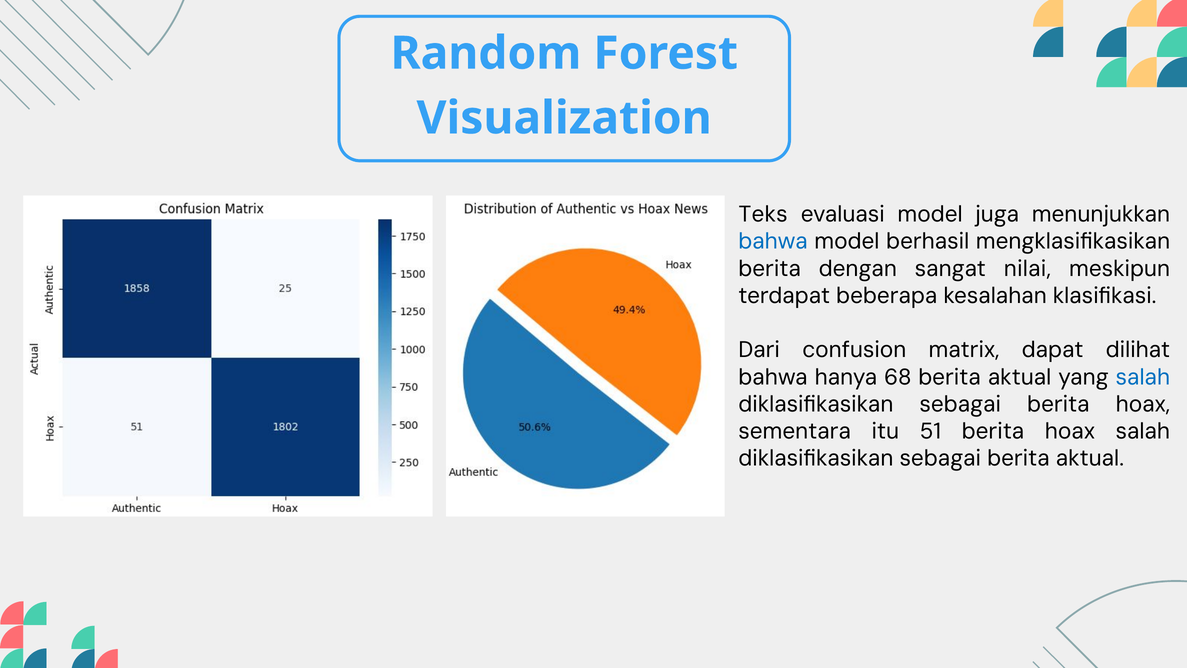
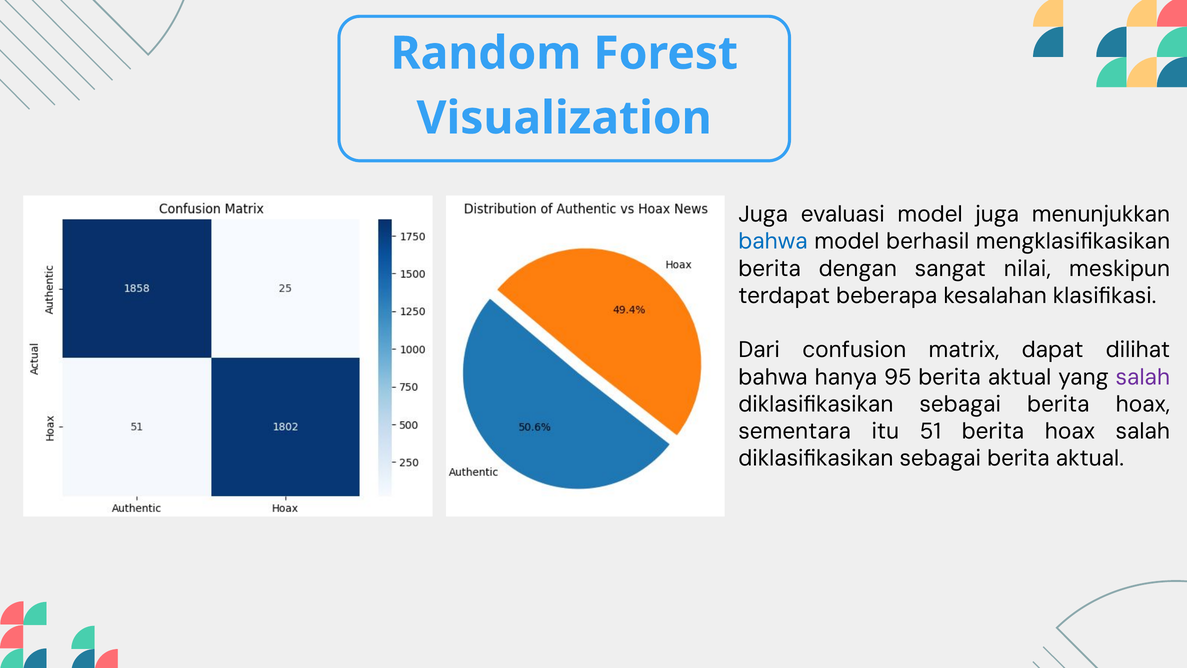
Teks at (763, 214): Teks -> Juga
68: 68 -> 95
salah at (1143, 377) colour: blue -> purple
